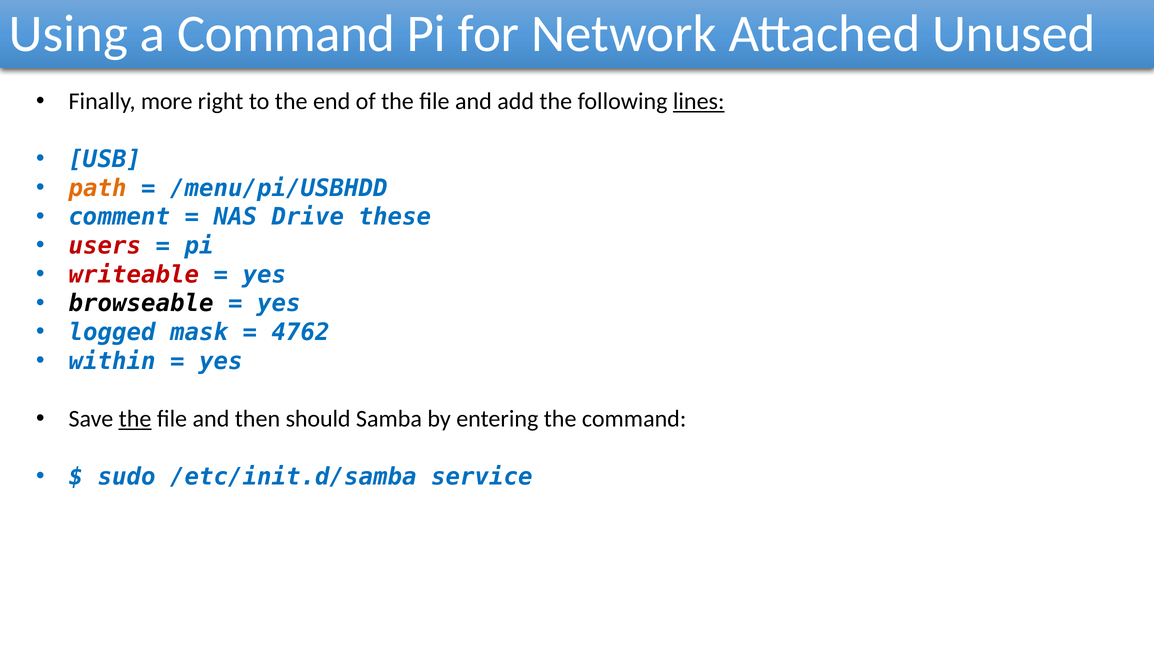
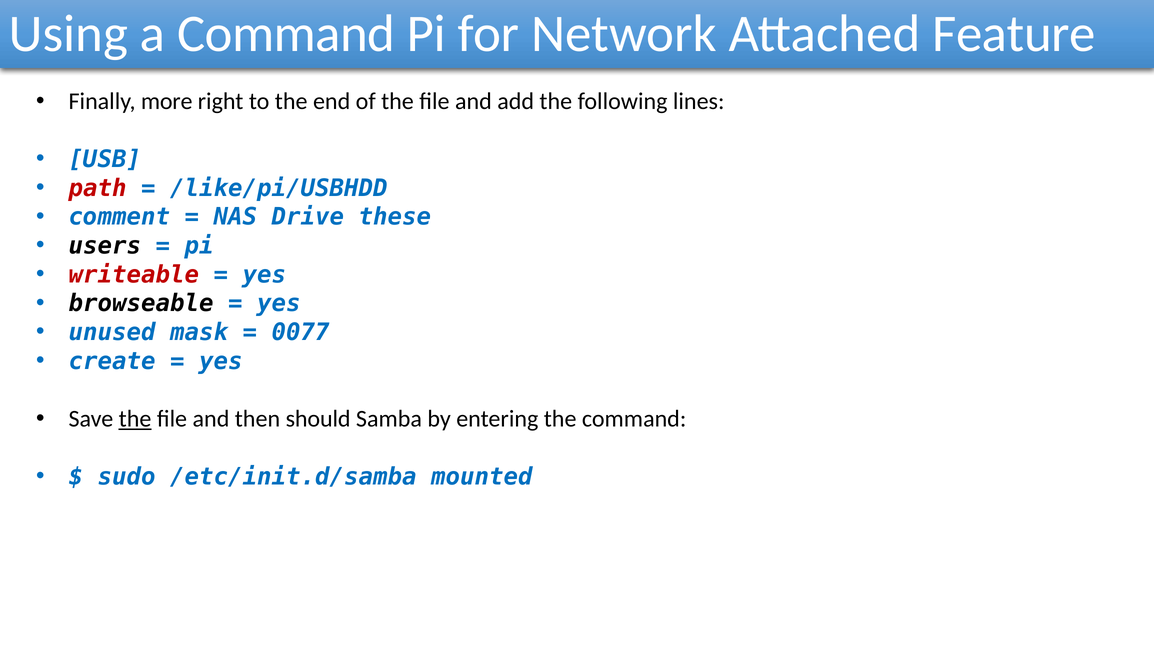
Unused: Unused -> Feature
lines underline: present -> none
path colour: orange -> red
/menu/pi/USBHDD: /menu/pi/USBHDD -> /like/pi/USBHDD
users colour: red -> black
logged: logged -> unused
4762: 4762 -> 0077
within: within -> create
service: service -> mounted
